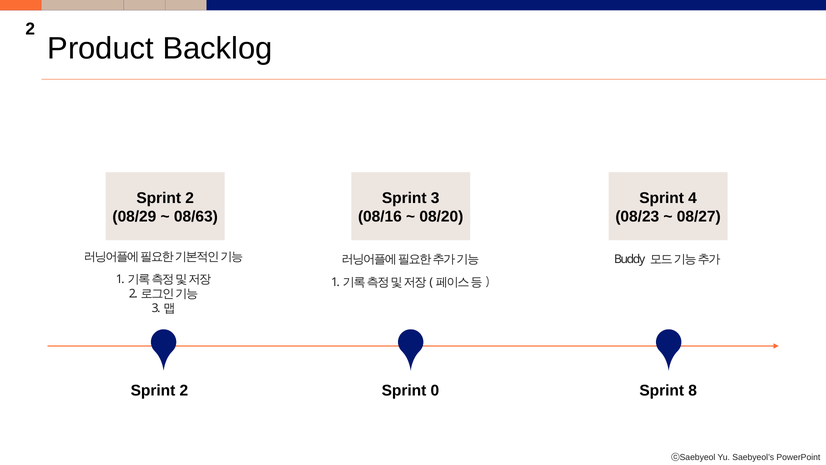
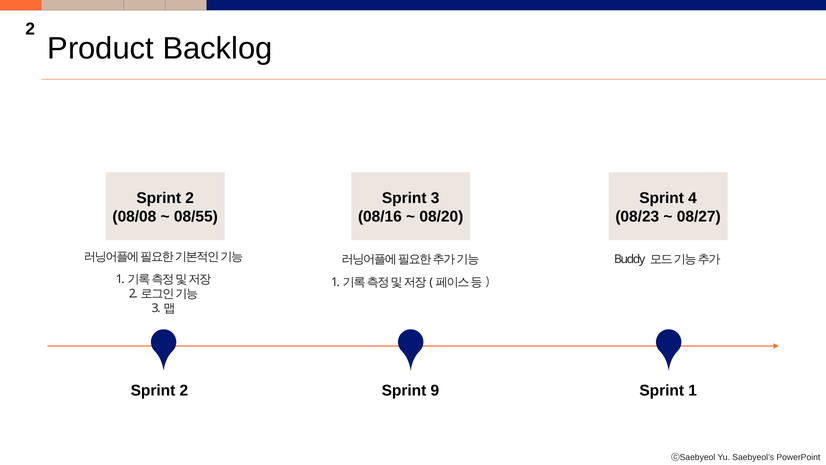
08/29: 08/29 -> 08/08
08/63: 08/63 -> 08/55
0: 0 -> 9
8: 8 -> 1
